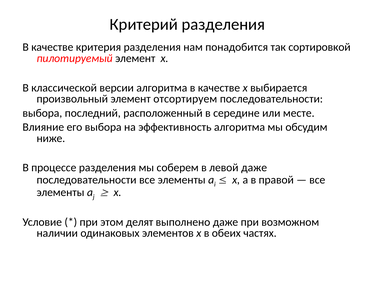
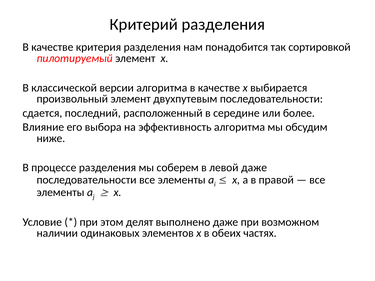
отсортируем: отсортируем -> двухпутевым
выбора at (42, 113): выбора -> сдается
месте: месте -> более
